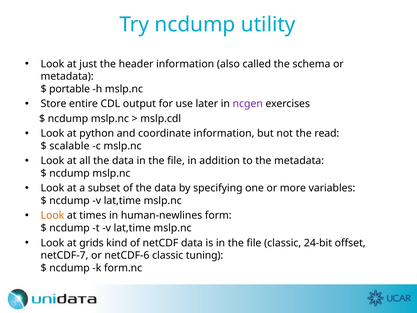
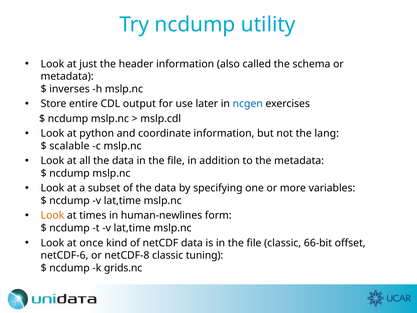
portable: portable -> inverses
ncgen colour: purple -> blue
read: read -> lang
grids: grids -> once
24-bit: 24-bit -> 66-bit
netCDF-7: netCDF-7 -> netCDF-6
netCDF-6: netCDF-6 -> netCDF-8
form.nc: form.nc -> grids.nc
